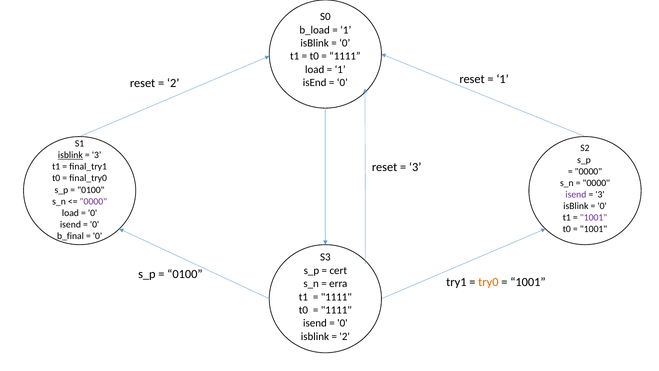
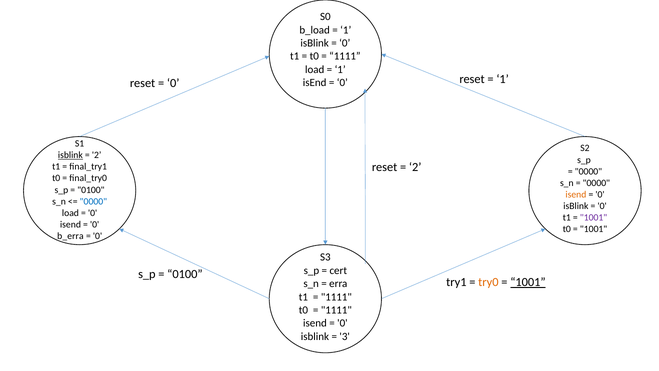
2 at (173, 83): 2 -> 0
3 at (97, 155): 3 -> 2
3 at (415, 167): 3 -> 2
isend at (576, 194) colour: purple -> orange
3 at (600, 194): 3 -> 0
0000 at (93, 201) colour: purple -> blue
b_final: b_final -> b_erra
1001 at (528, 282) underline: none -> present
2 at (345, 336): 2 -> 3
